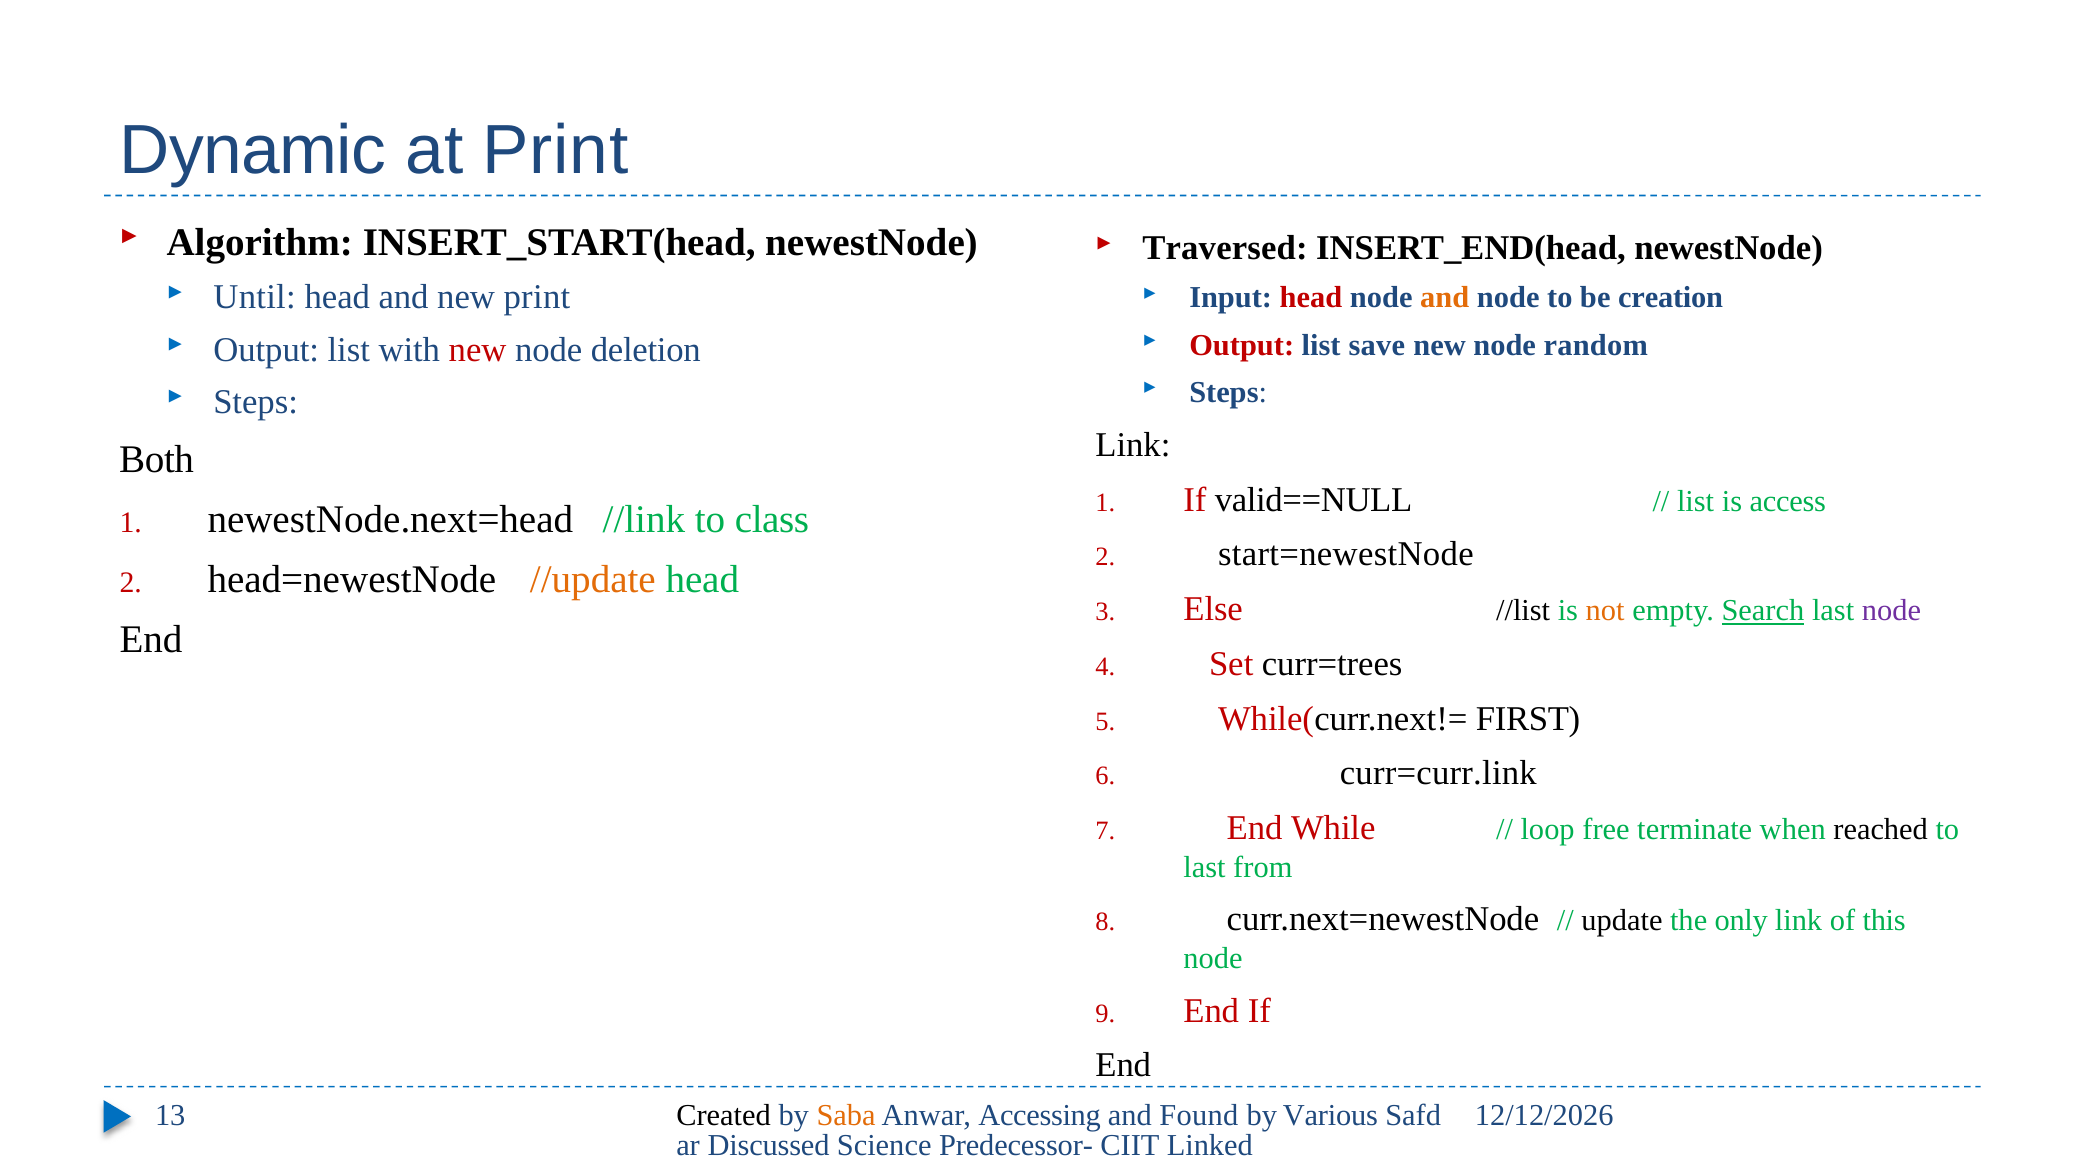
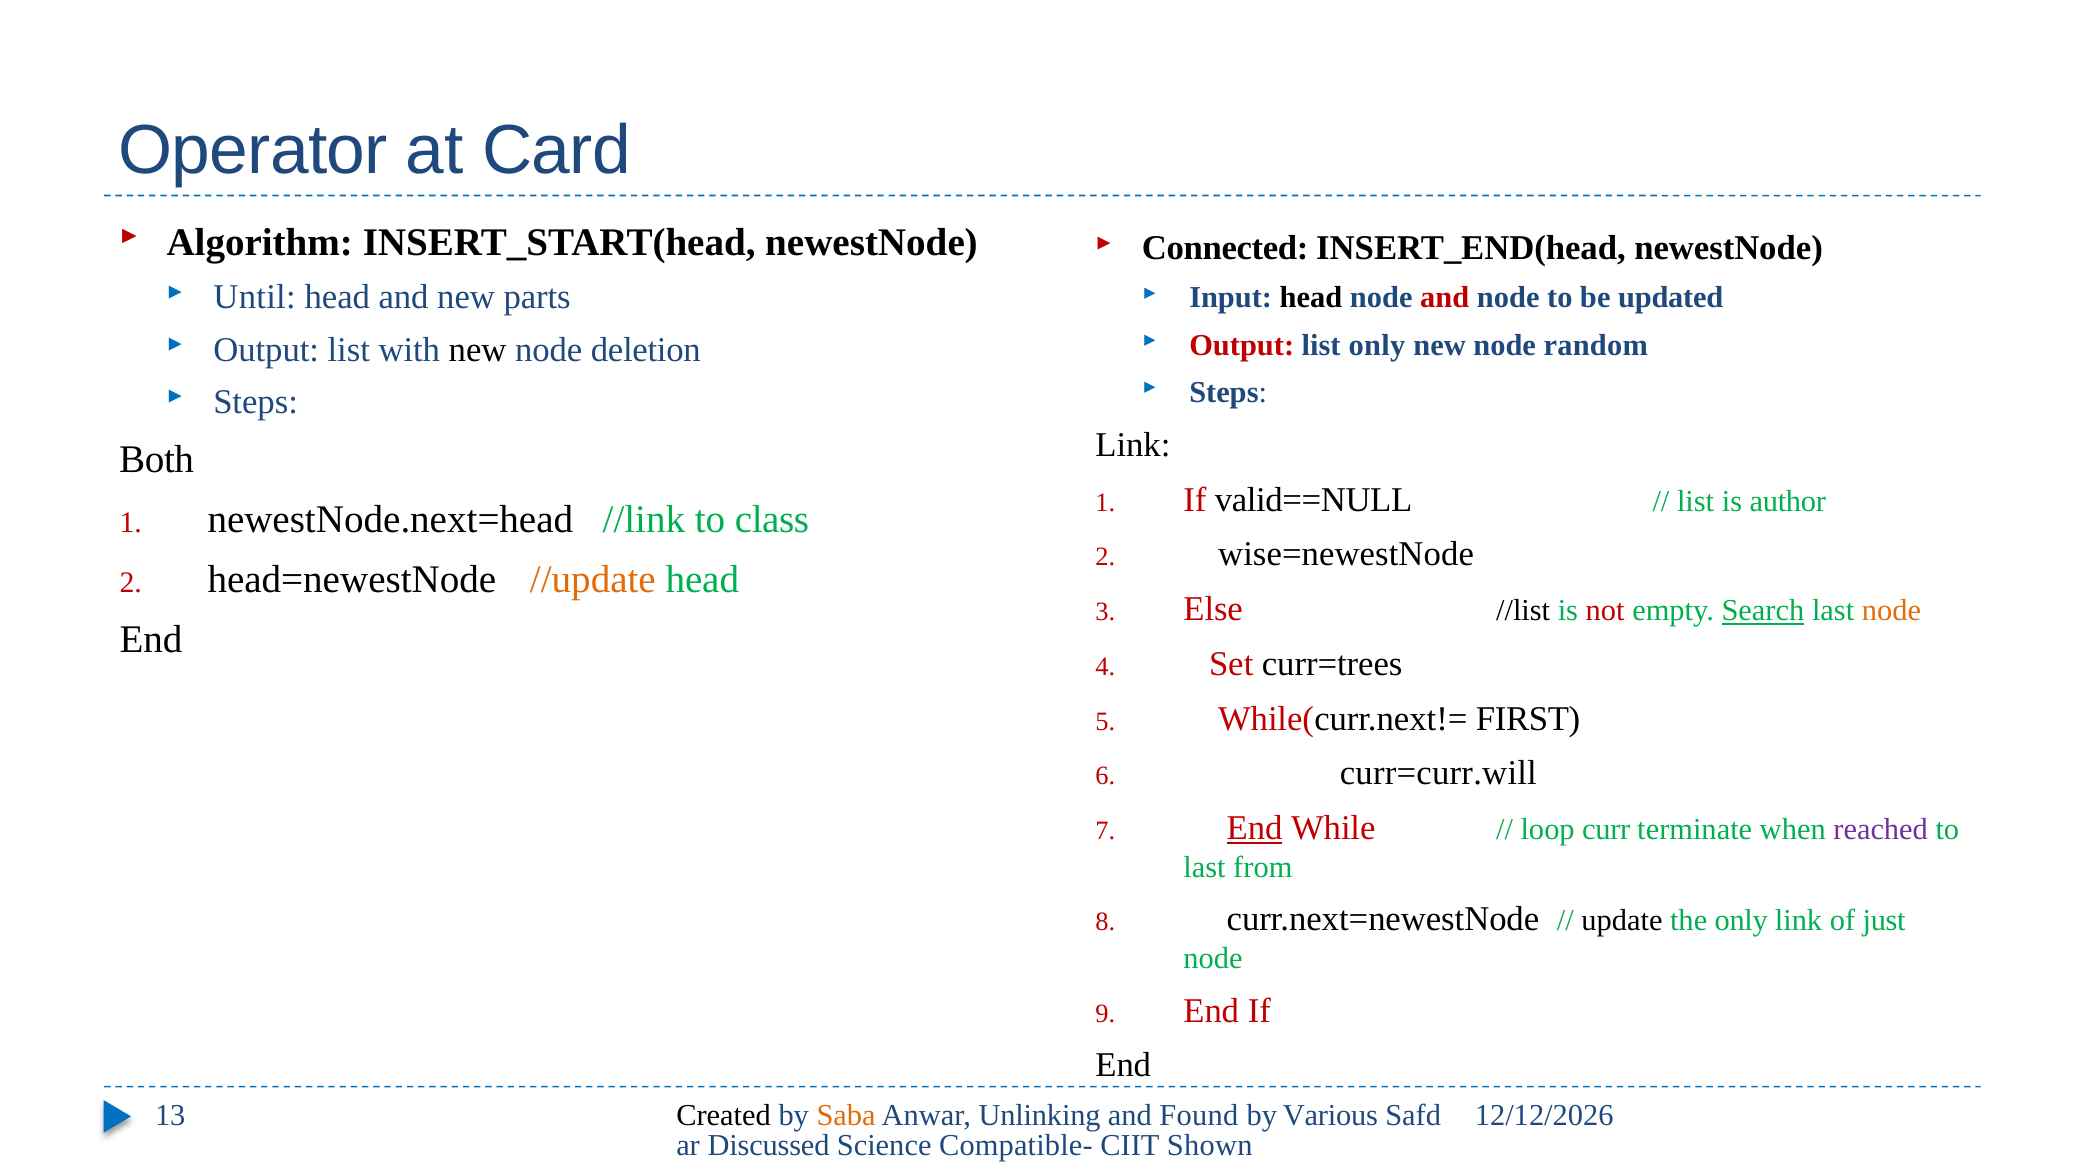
Dynamic: Dynamic -> Operator
at Print: Print -> Card
Traversed: Traversed -> Connected
new print: print -> parts
head at (1311, 298) colour: red -> black
and at (1445, 298) colour: orange -> red
creation: creation -> updated
list save: save -> only
new at (478, 350) colour: red -> black
access: access -> author
start=newestNode: start=newestNode -> wise=newestNode
not colour: orange -> red
node at (1891, 611) colour: purple -> orange
curr=curr.link: curr=curr.link -> curr=curr.will
End at (1255, 828) underline: none -> present
free: free -> curr
reached colour: black -> purple
this: this -> just
Accessing: Accessing -> Unlinking
Predecessor-: Predecessor- -> Compatible-
Linked: Linked -> Shown
